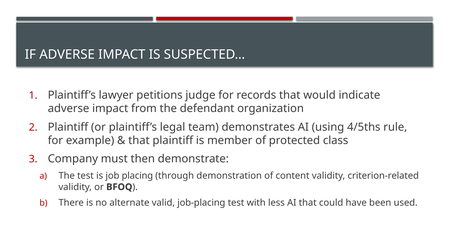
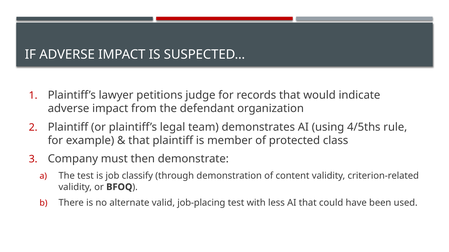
placing: placing -> classify
